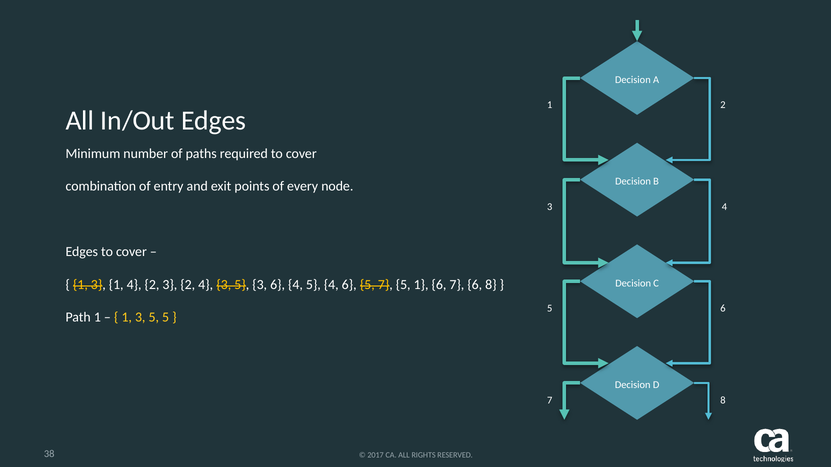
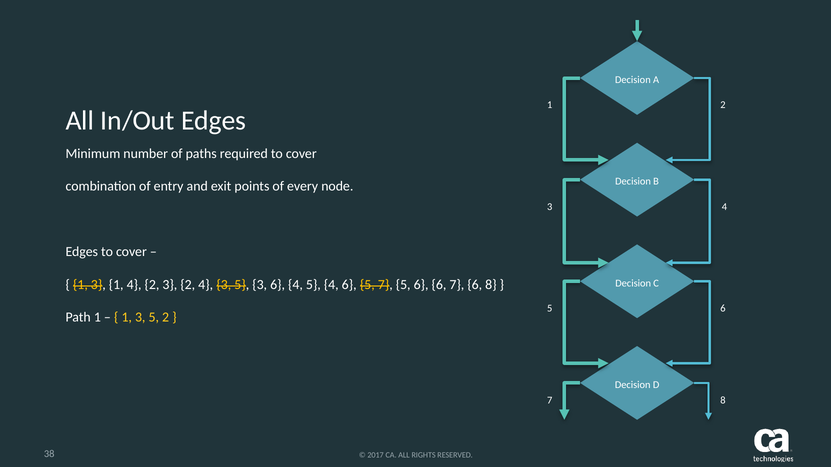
7 5 1: 1 -> 6
5 5: 5 -> 2
